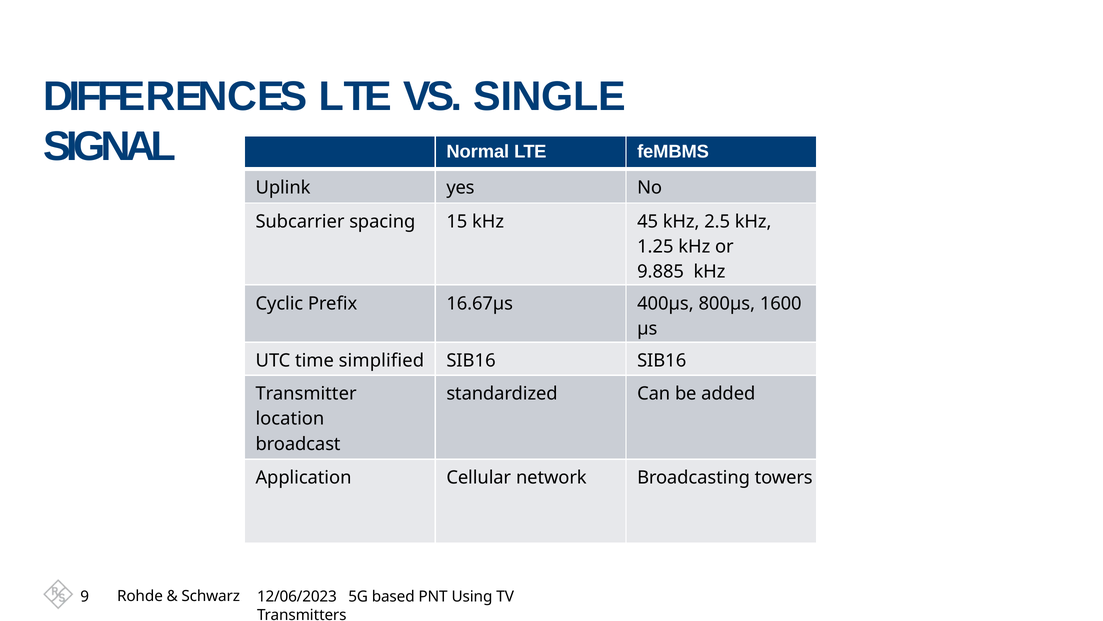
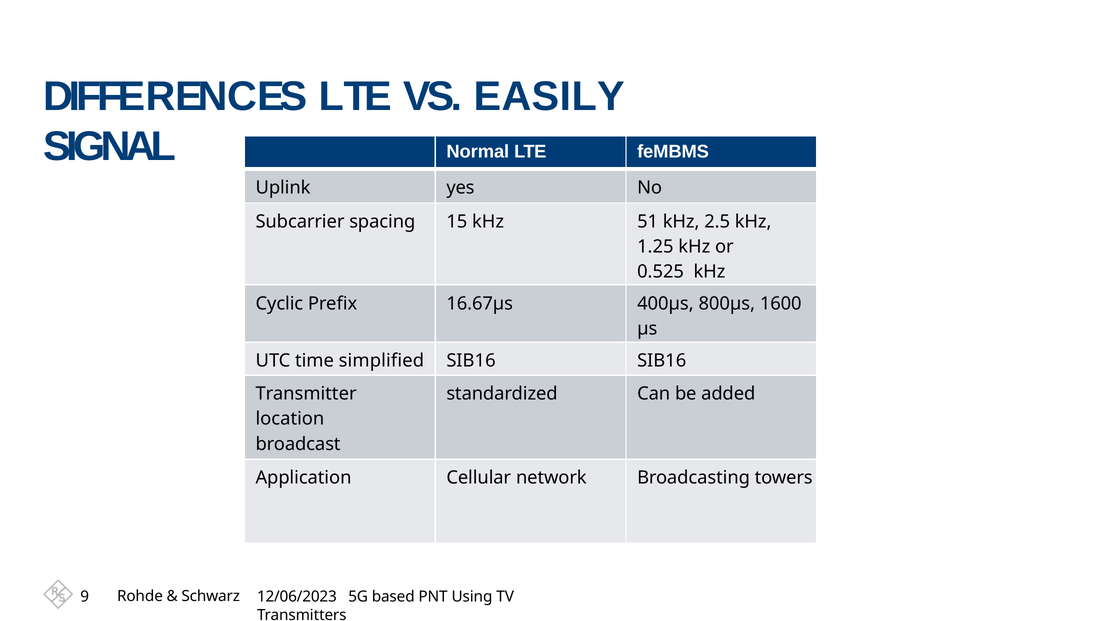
SINGLE: SINGLE -> EASILY
45: 45 -> 51
9.885: 9.885 -> 0.525
